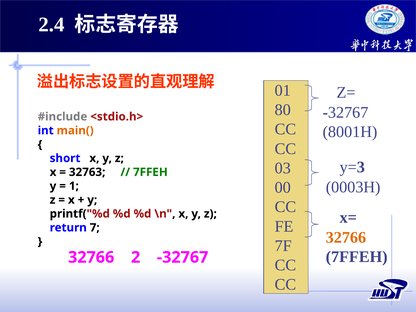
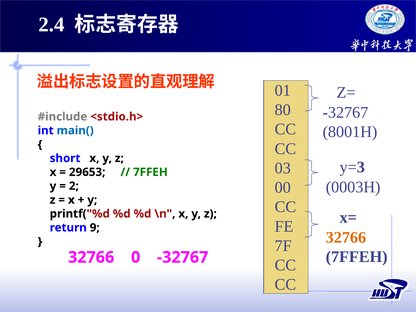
main( colour: orange -> blue
32763: 32763 -> 29653
1: 1 -> 2
7: 7 -> 9
2: 2 -> 0
